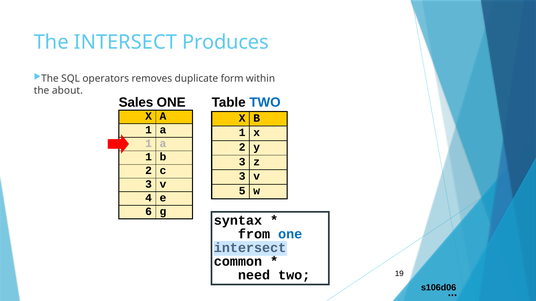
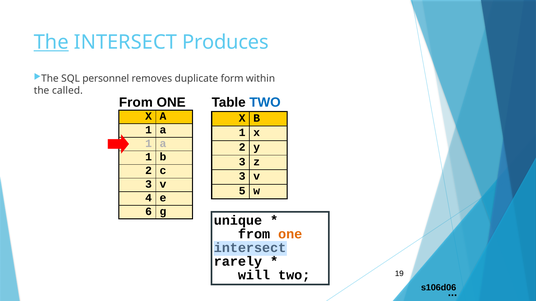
The at (51, 42) underline: none -> present
operators: operators -> personnel
about: about -> called
Sales at (136, 102): Sales -> From
syntax: syntax -> unique
one at (290, 234) colour: blue -> orange
common: common -> rarely
need: need -> will
